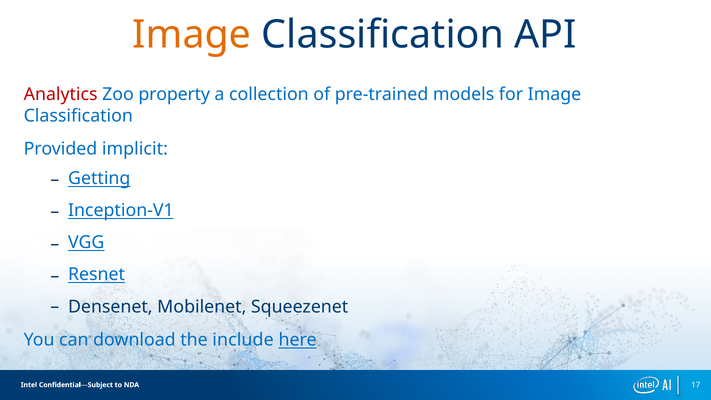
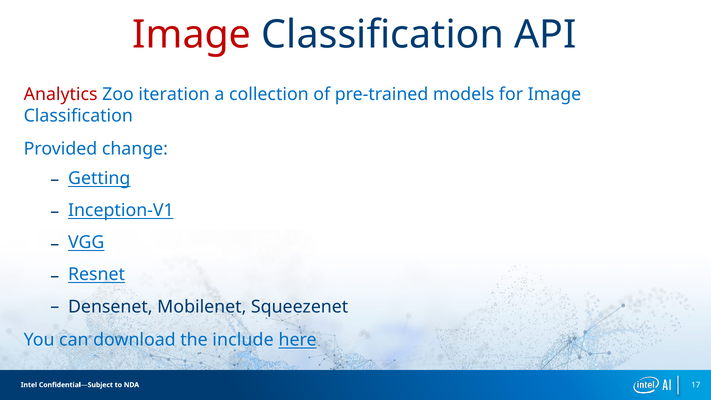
Image at (192, 35) colour: orange -> red
property: property -> iteration
implicit: implicit -> change
